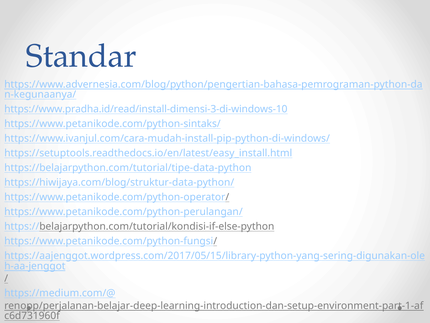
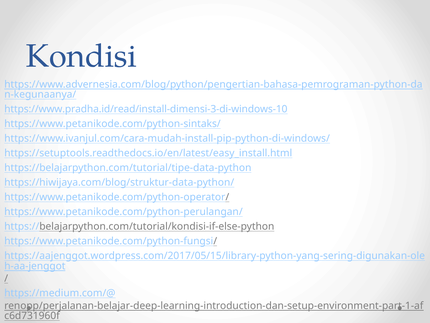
Standar: Standar -> Kondisi
